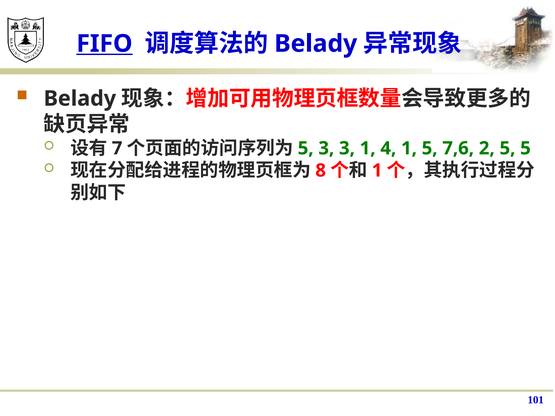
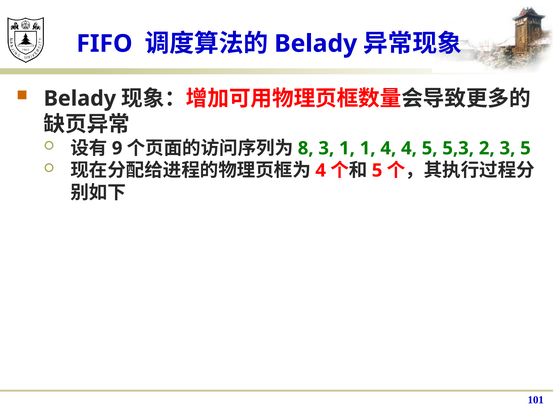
FIFO underline: present -> none
7: 7 -> 9
5 at (306, 148): 5 -> 8
3 3: 3 -> 1
4 1: 1 -> 4
7,6: 7,6 -> 5,3
2 5: 5 -> 3
8 at (321, 171): 8 -> 4
1 at (377, 171): 1 -> 5
